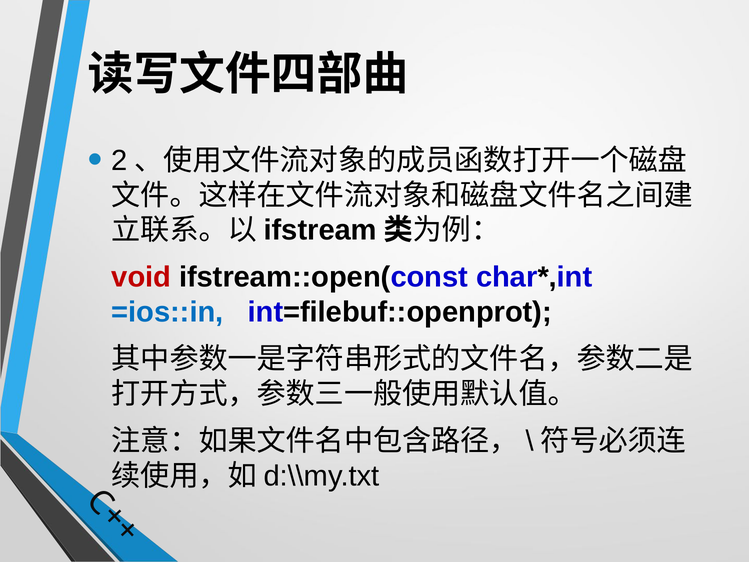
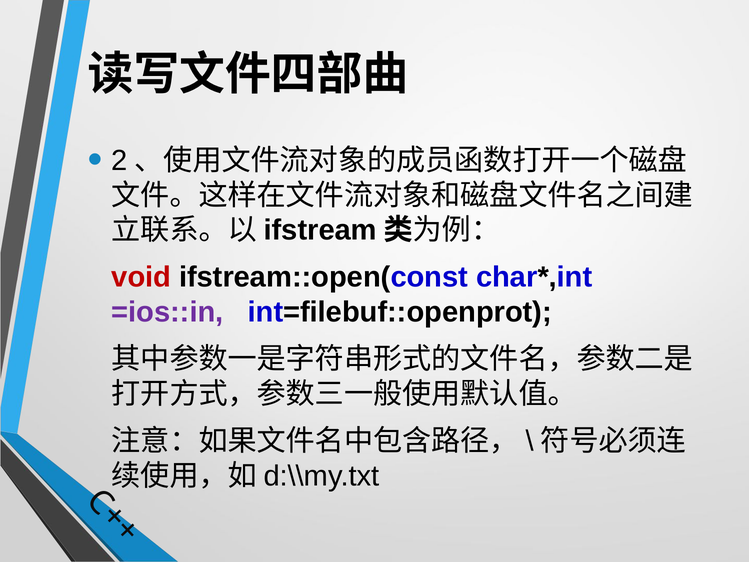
=ios::in colour: blue -> purple
